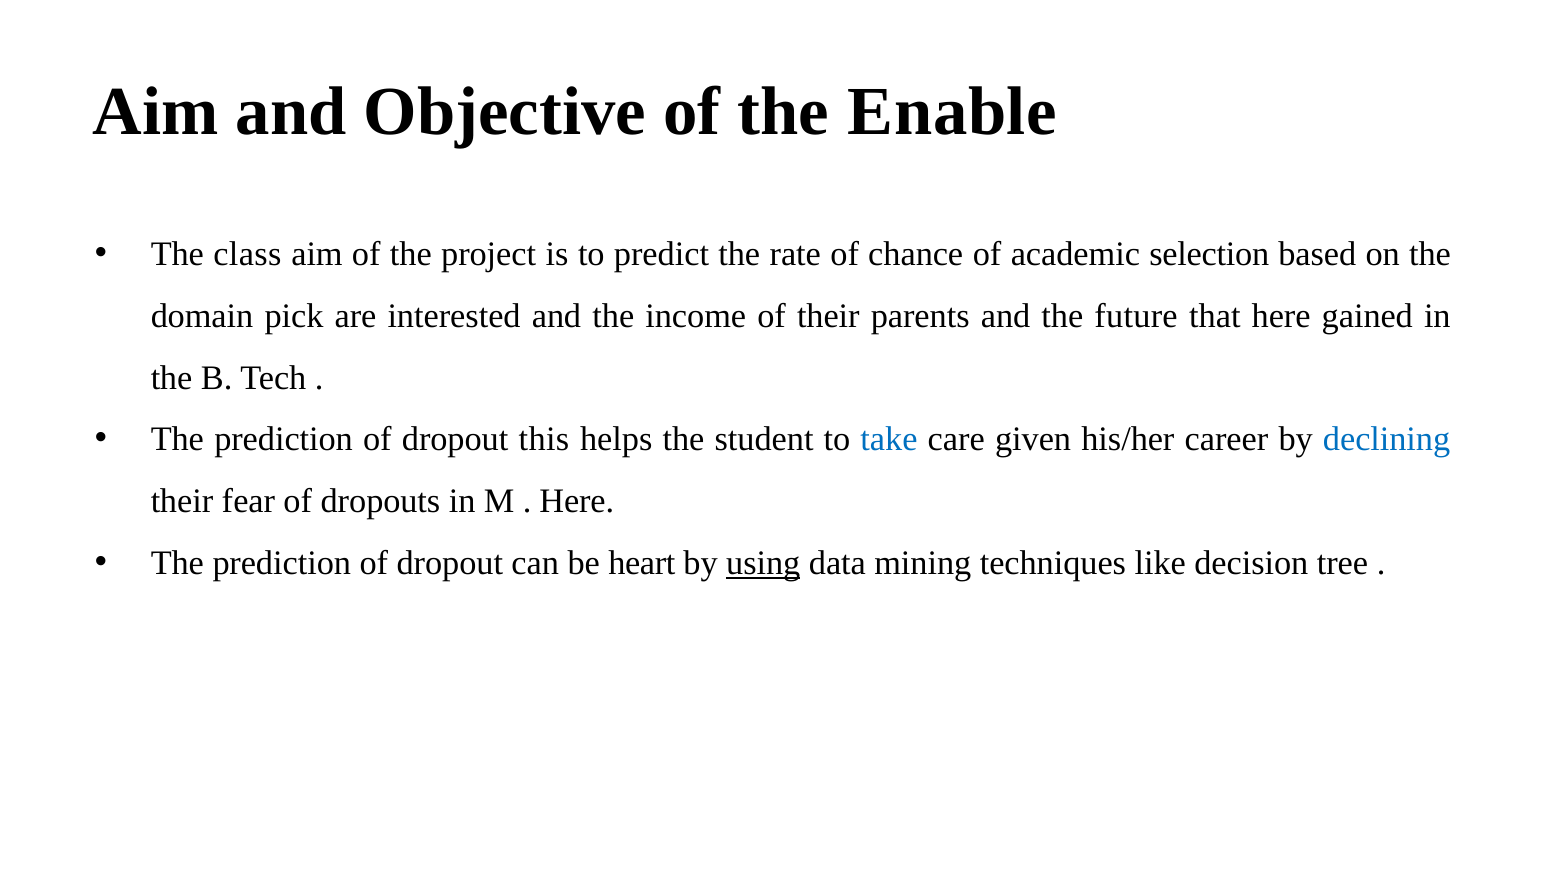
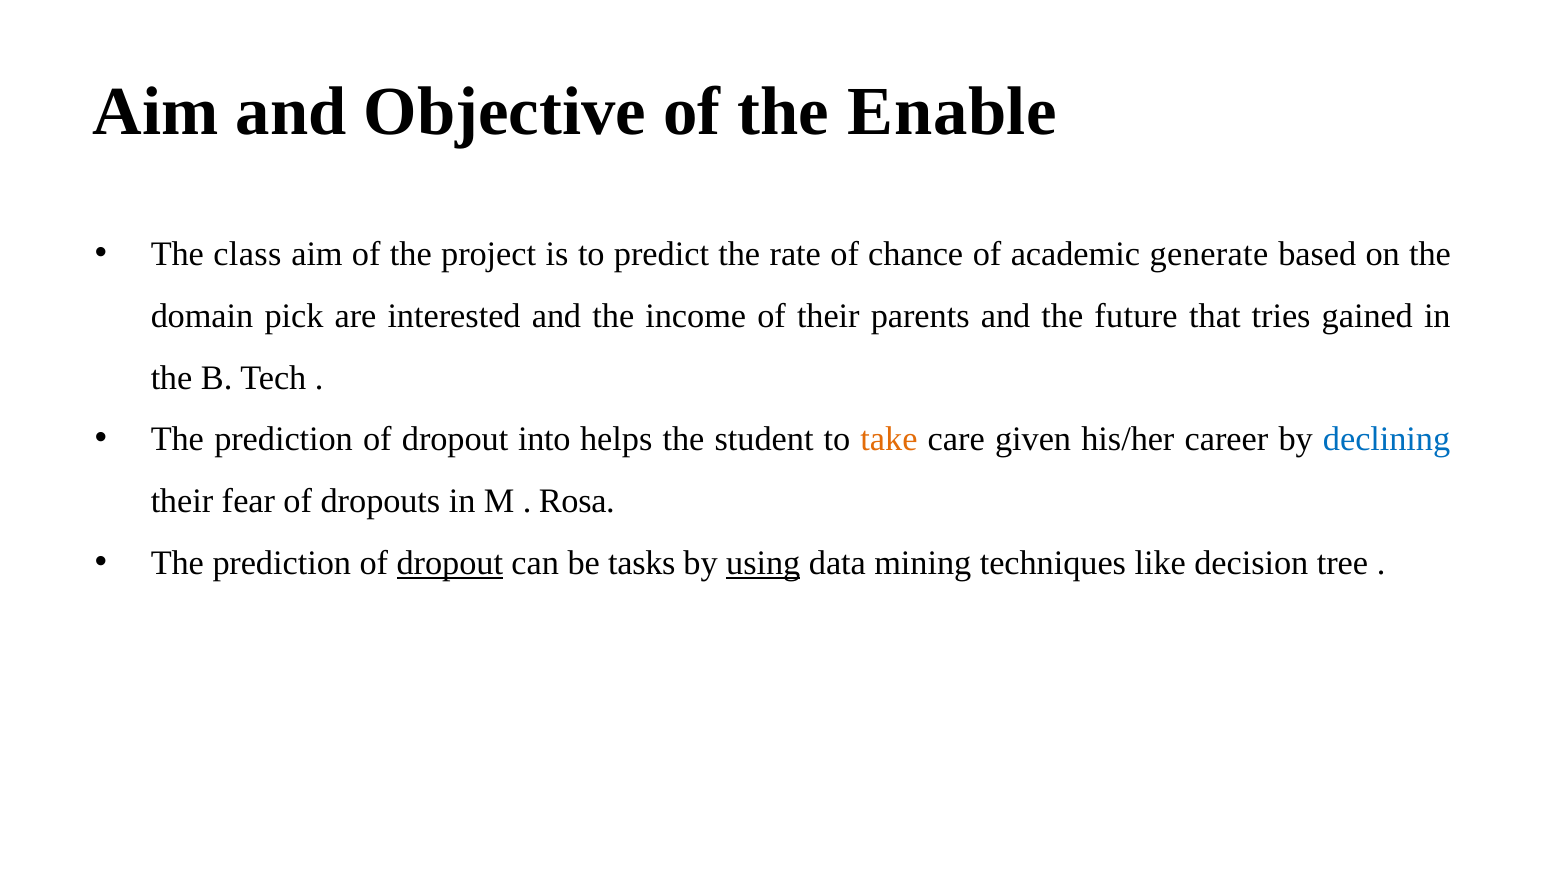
selection: selection -> generate
that here: here -> tries
this: this -> into
take colour: blue -> orange
Here at (577, 501): Here -> Rosa
dropout at (450, 563) underline: none -> present
heart: heart -> tasks
